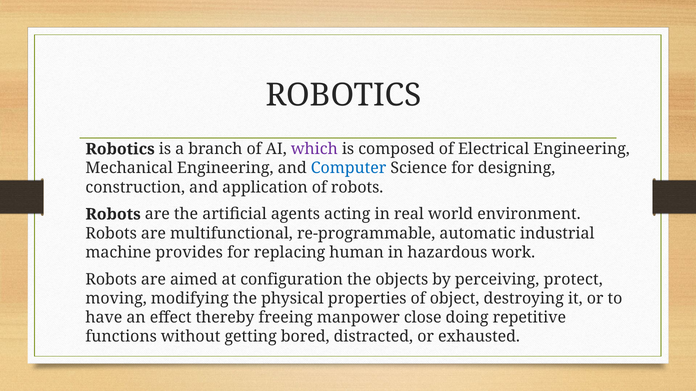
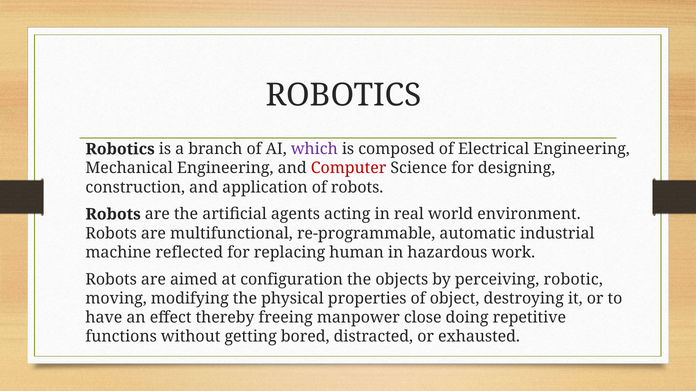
Computer colour: blue -> red
provides: provides -> reflected
protect: protect -> robotic
